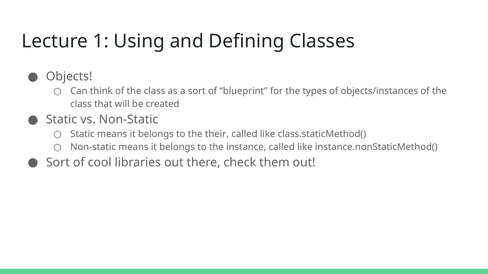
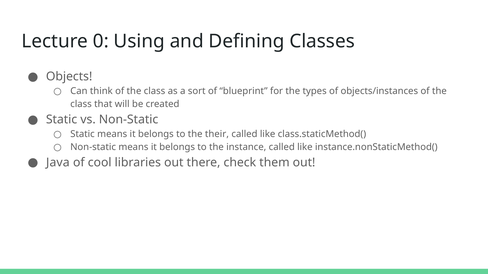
1: 1 -> 0
Sort at (58, 163): Sort -> Java
